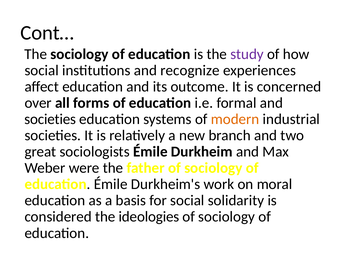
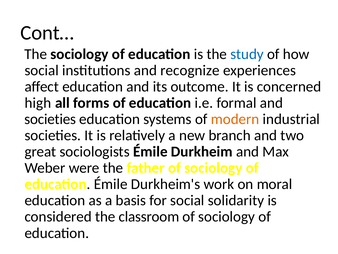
study colour: purple -> blue
over: over -> high
ideologies: ideologies -> classroom
